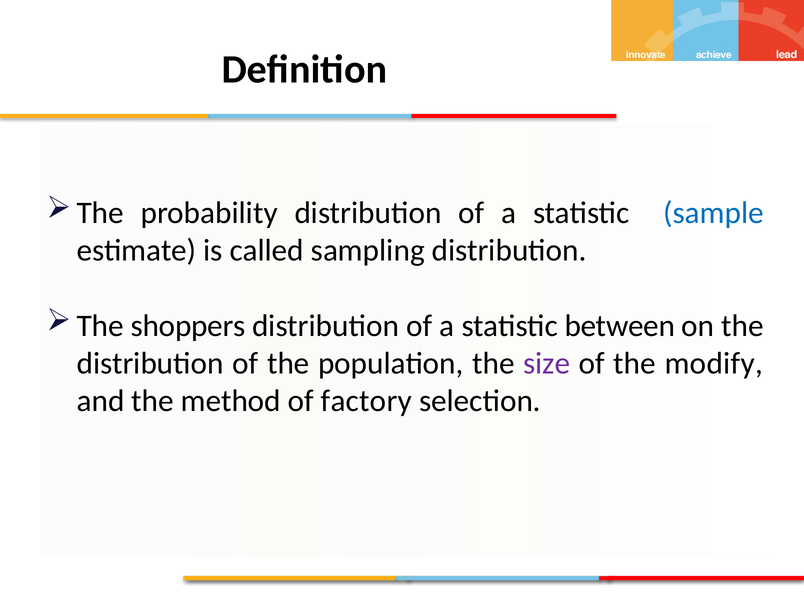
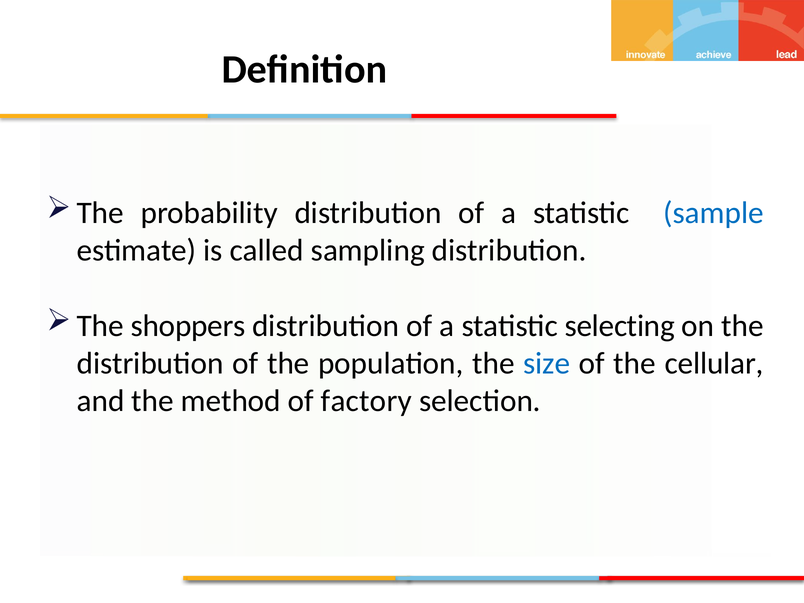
between: between -> selecting
size colour: purple -> blue
modify: modify -> cellular
